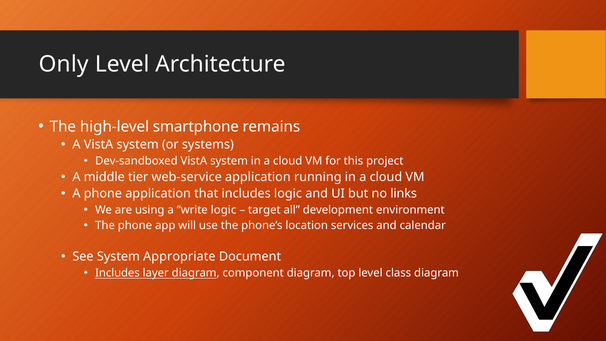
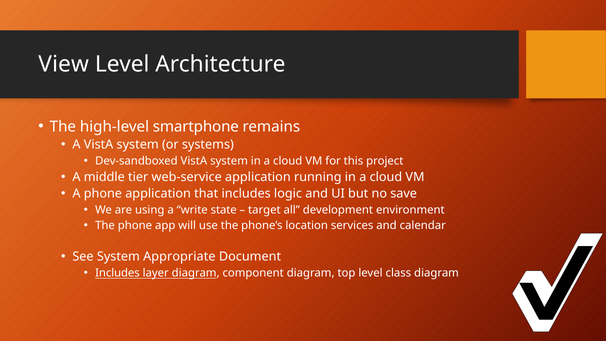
Only: Only -> View
links: links -> save
write logic: logic -> state
